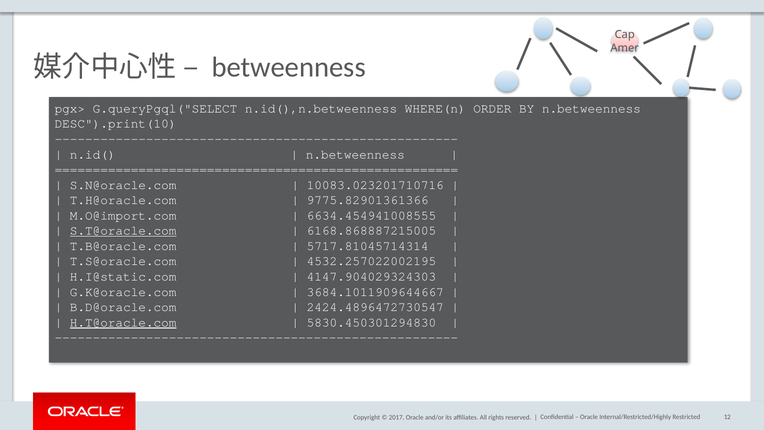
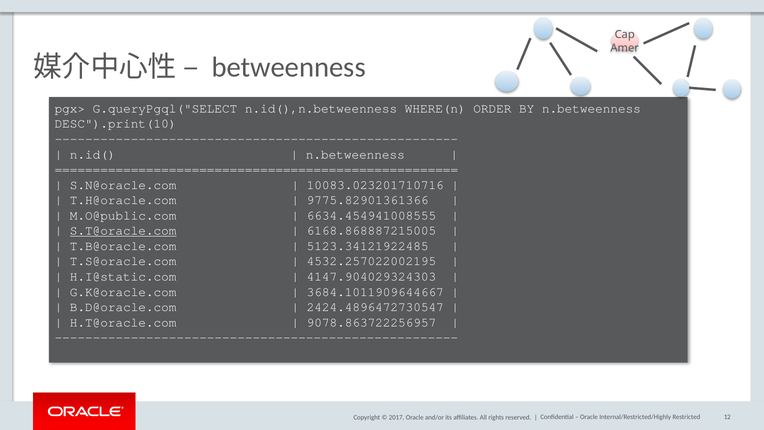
M.O@import.com: M.O@import.com -> M.O@public.com
5717.81045714314: 5717.81045714314 -> 5123.34121922485
H.T@oracle.com underline: present -> none
5830.450301294830: 5830.450301294830 -> 9078.863722256957
